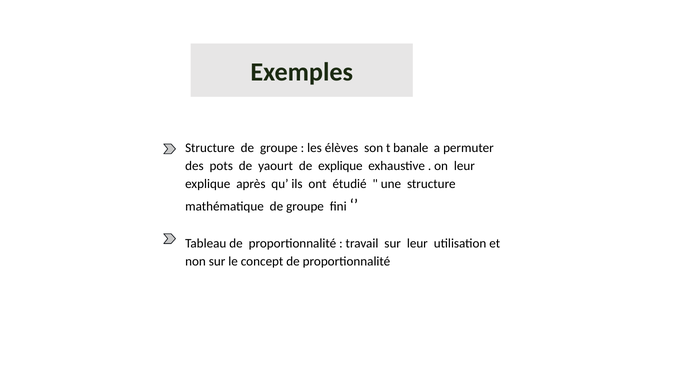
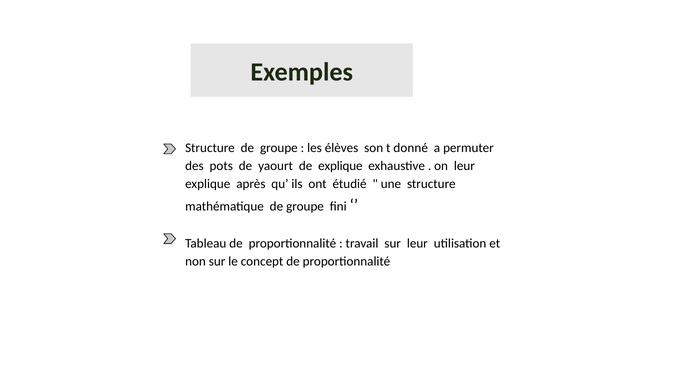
banale: banale -> donné
